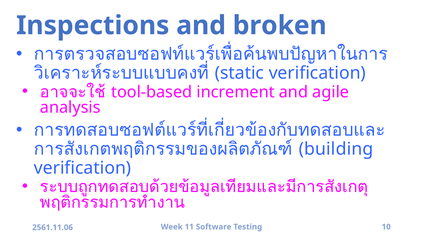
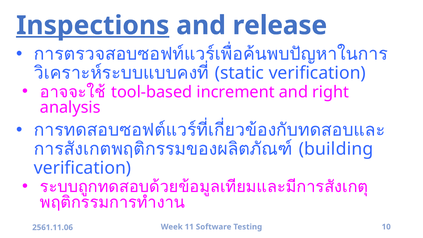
Inspections underline: none -> present
broken: broken -> release
agile: agile -> right
